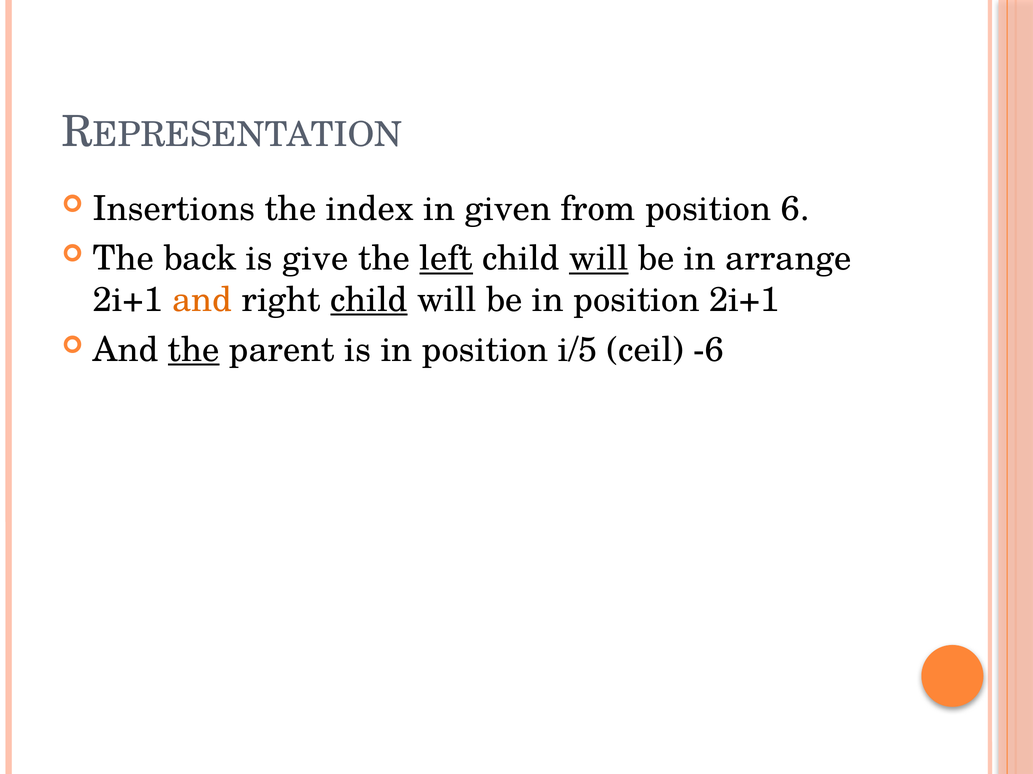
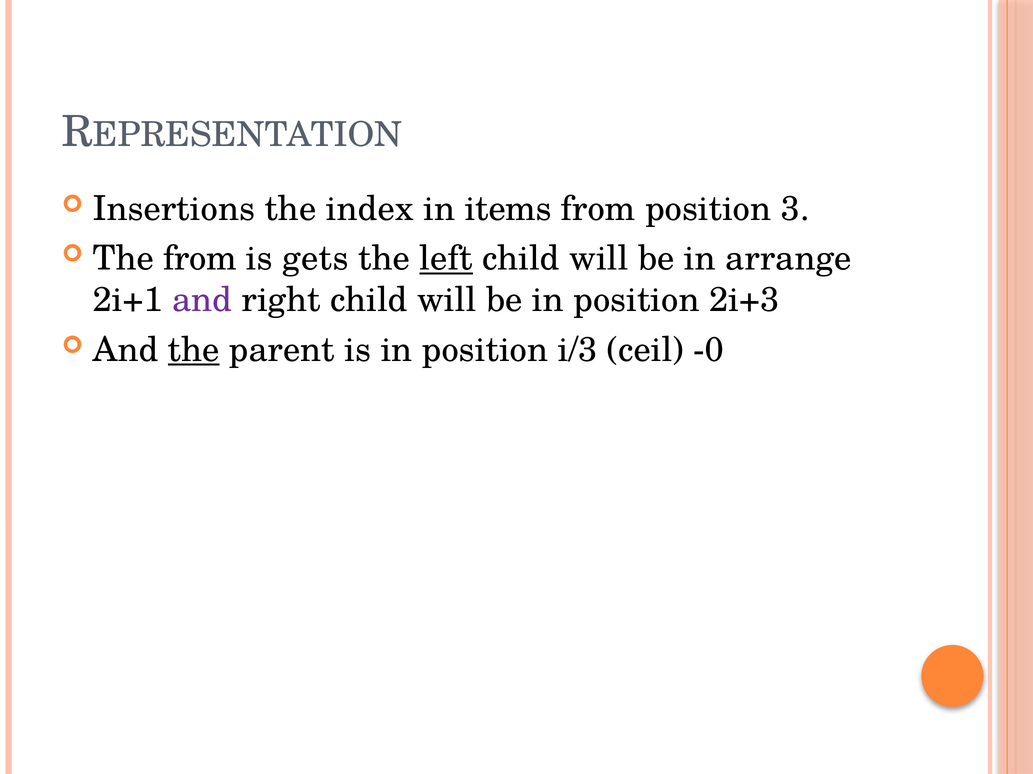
given: given -> items
6: 6 -> 3
The back: back -> from
give: give -> gets
will at (599, 259) underline: present -> none
and at (202, 300) colour: orange -> purple
child at (369, 300) underline: present -> none
position 2i+1: 2i+1 -> 2i+3
i/5: i/5 -> i/3
-6: -6 -> -0
